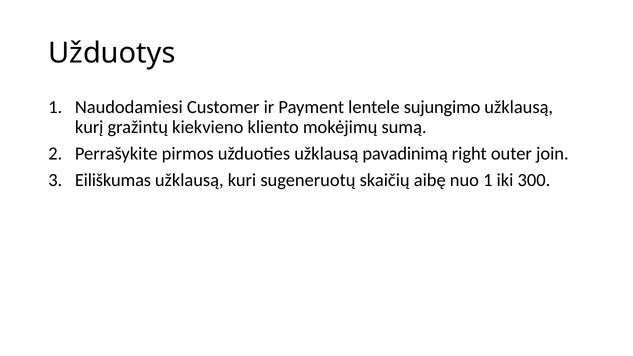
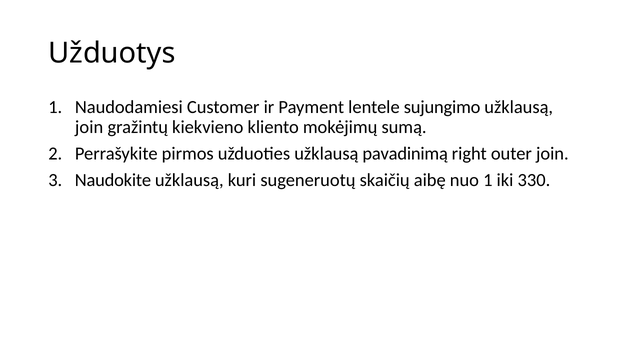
kurį at (89, 127): kurį -> join
Eiliškumas: Eiliškumas -> Naudokite
300: 300 -> 330
